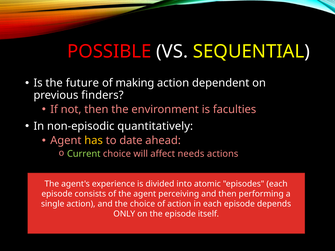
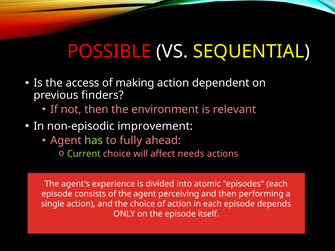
future: future -> access
faculties: faculties -> relevant
quantitatively: quantitatively -> improvement
has colour: yellow -> light green
date: date -> fully
